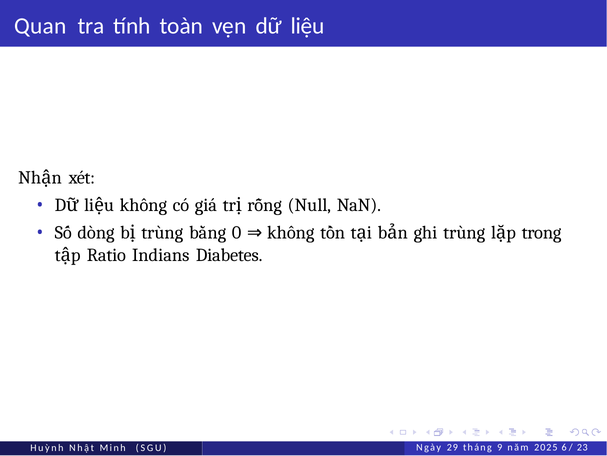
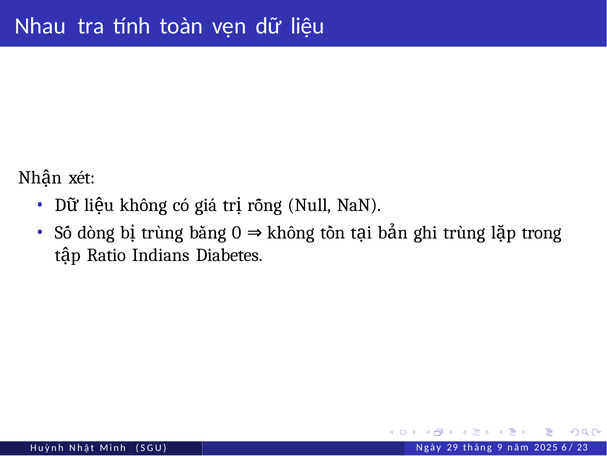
Quan: Quan -> Nhau
